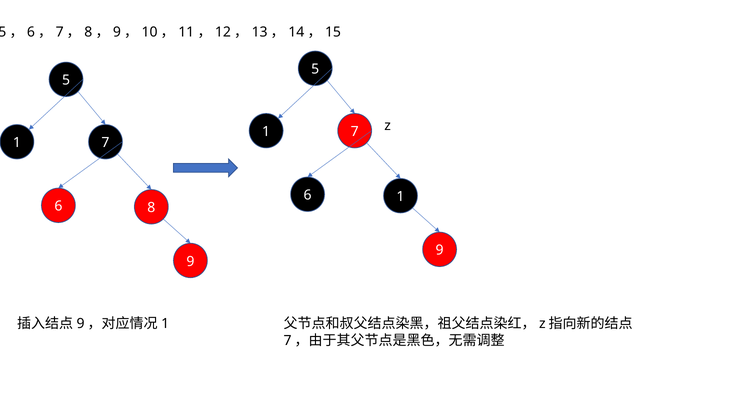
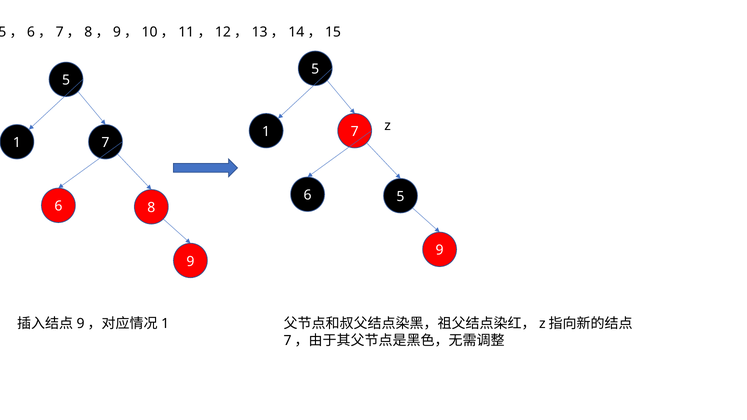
6 1: 1 -> 5
